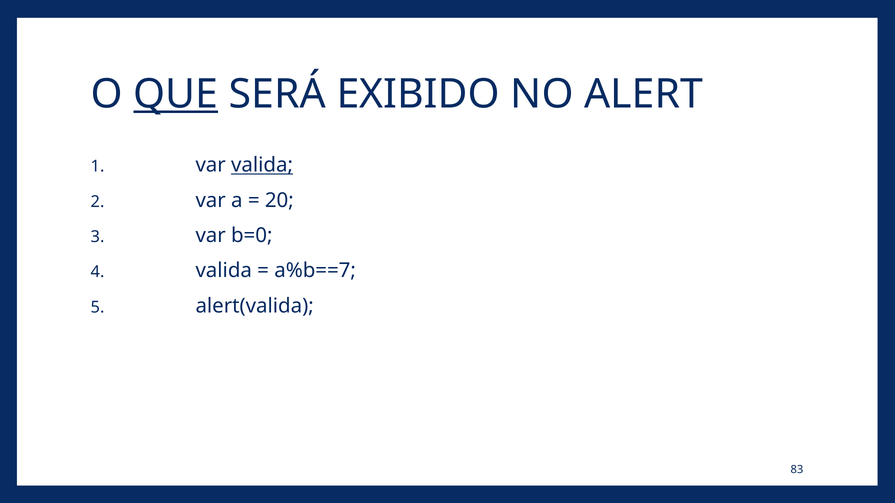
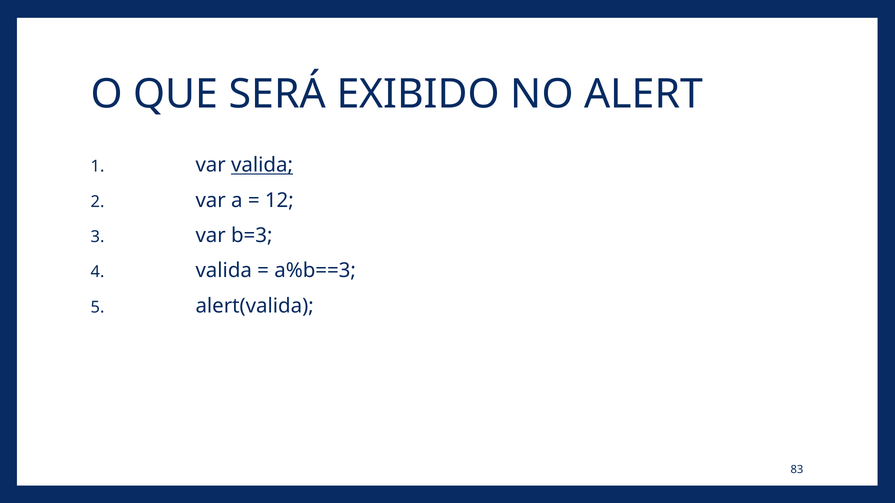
QUE underline: present -> none
20: 20 -> 12
b=0: b=0 -> b=3
a%b==7: a%b==7 -> a%b==3
